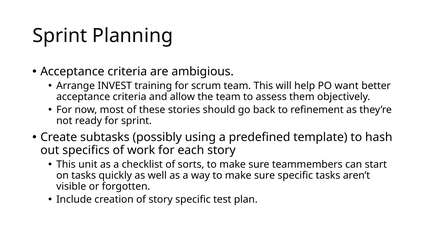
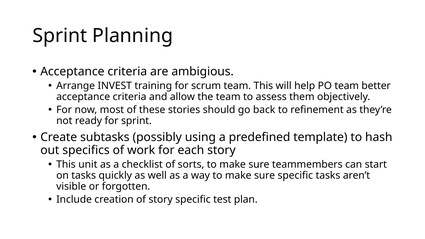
PO want: want -> team
